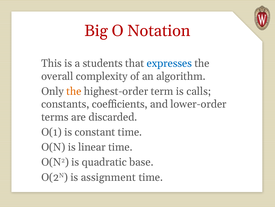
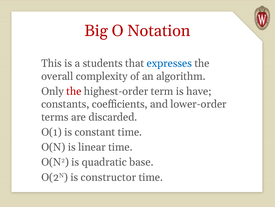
the at (74, 91) colour: orange -> red
calls: calls -> have
assignment: assignment -> constructor
